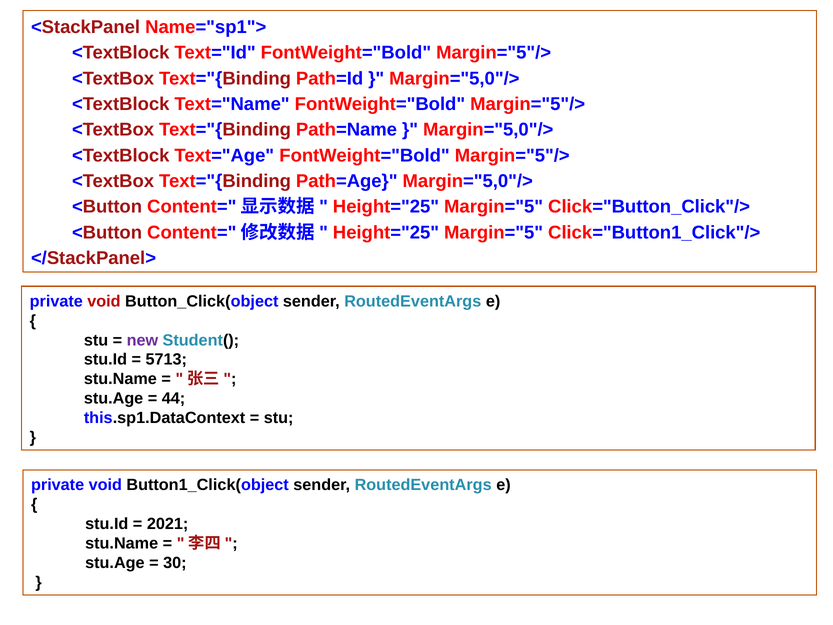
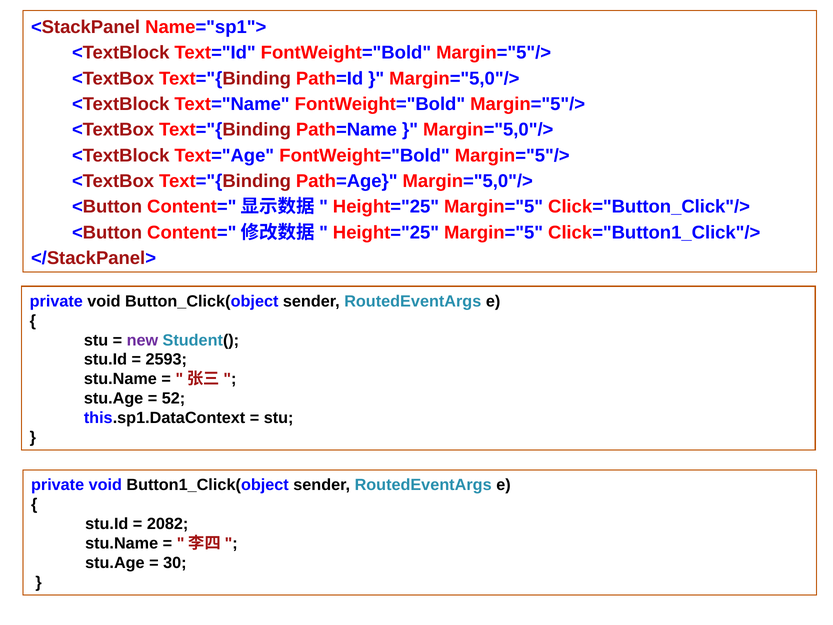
void at (104, 301) colour: red -> black
5713: 5713 -> 2593
44: 44 -> 52
2021: 2021 -> 2082
